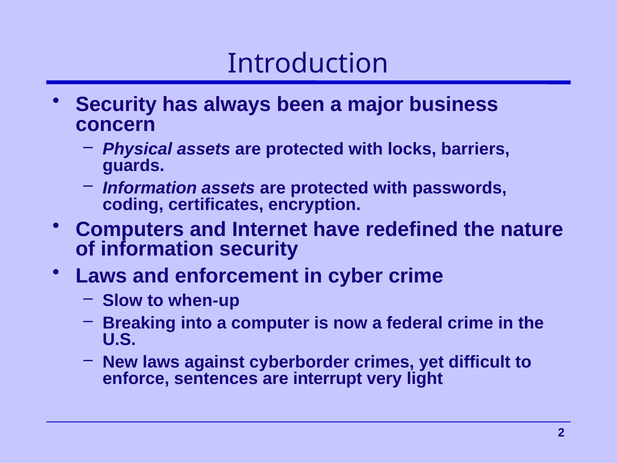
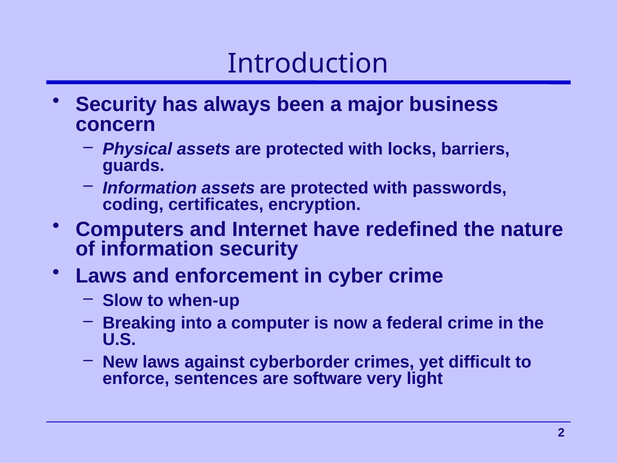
interrupt: interrupt -> software
